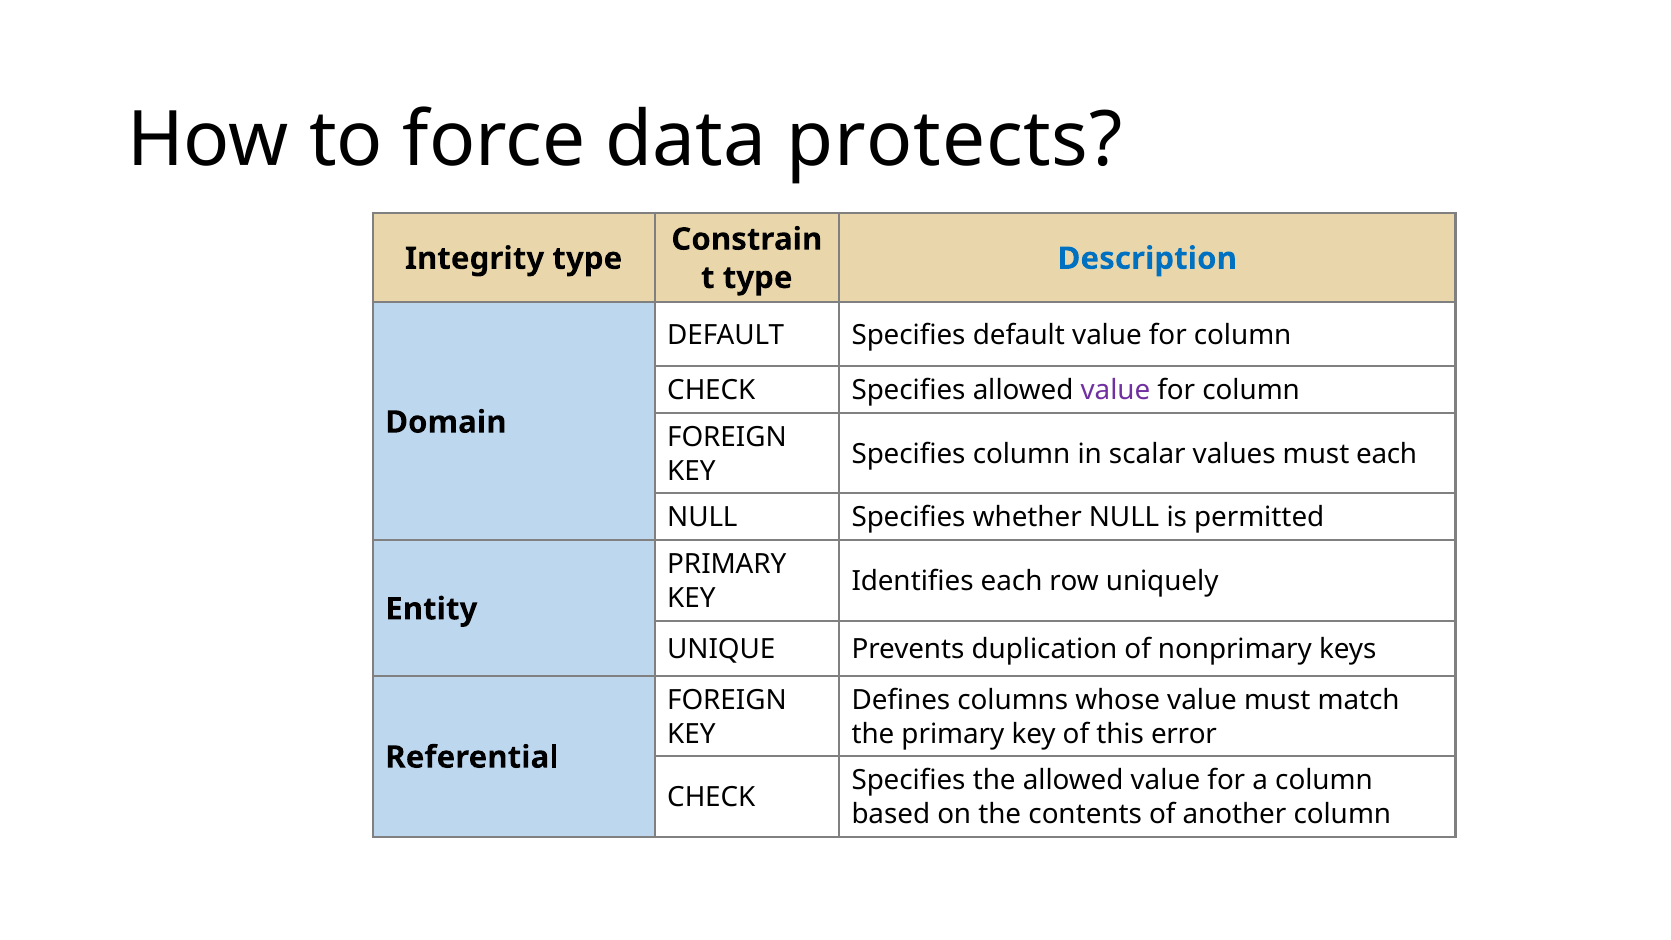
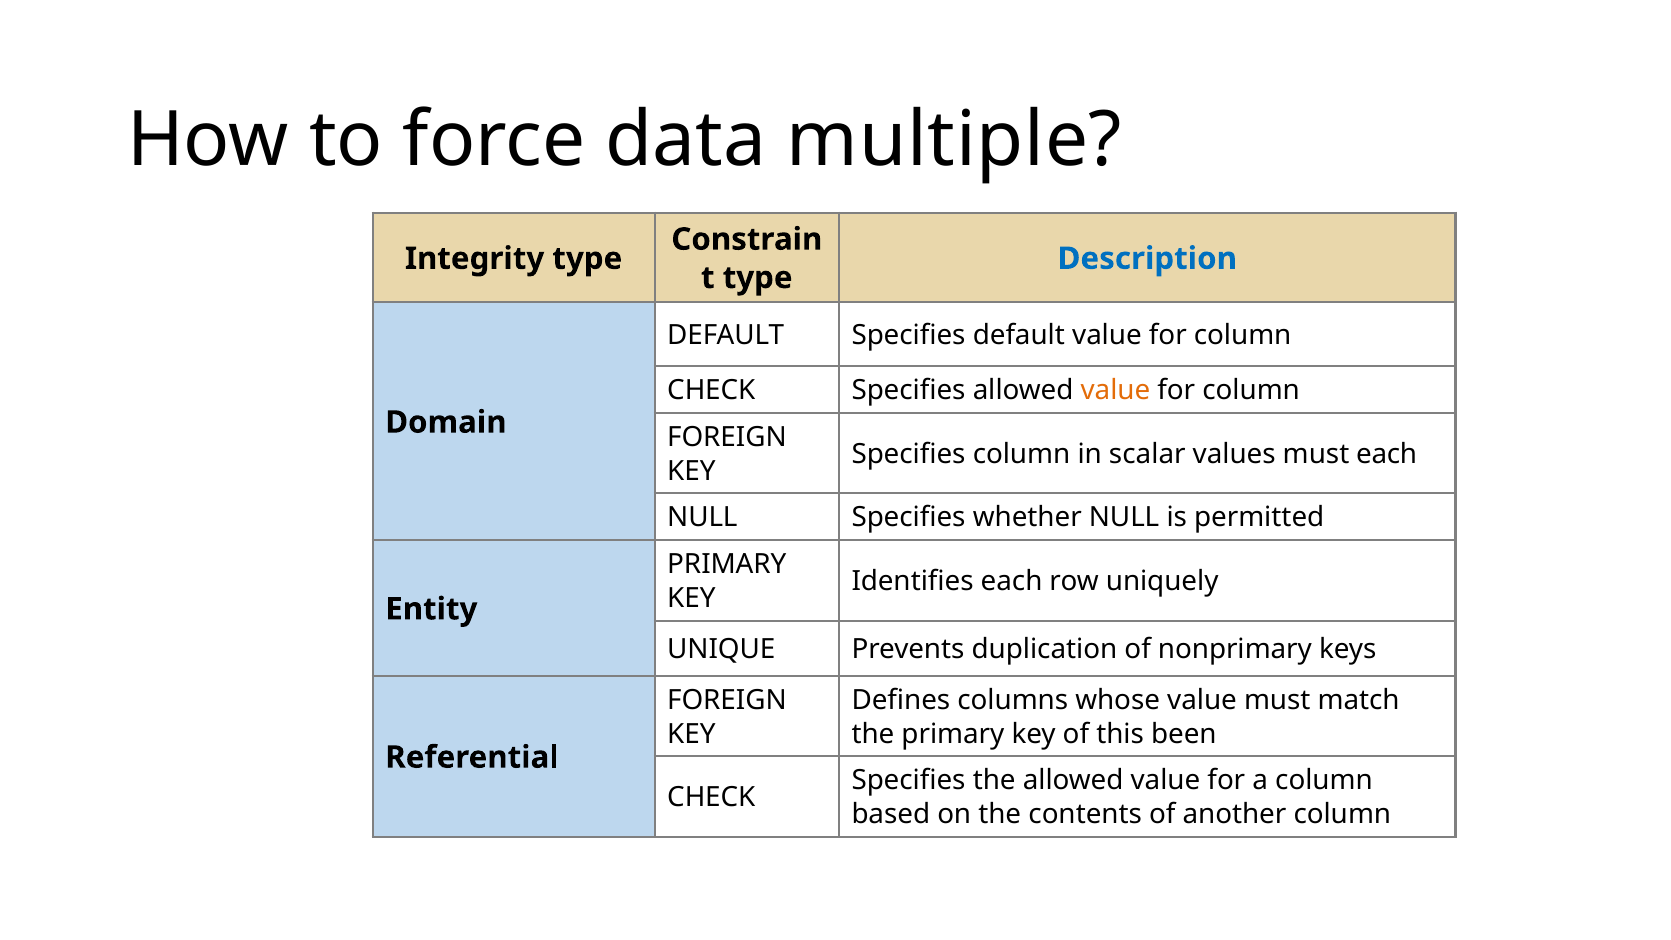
protects: protects -> multiple
value at (1115, 390) colour: purple -> orange
error: error -> been
